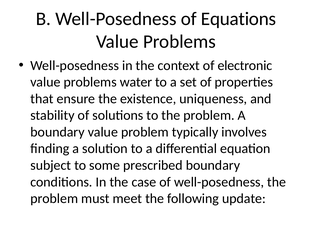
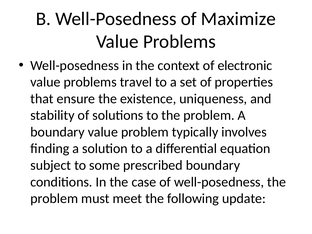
Equations: Equations -> Maximize
water: water -> travel
